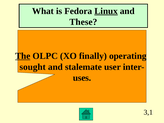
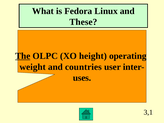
Linux underline: present -> none
finally: finally -> height
sought: sought -> weight
stalemate: stalemate -> countries
